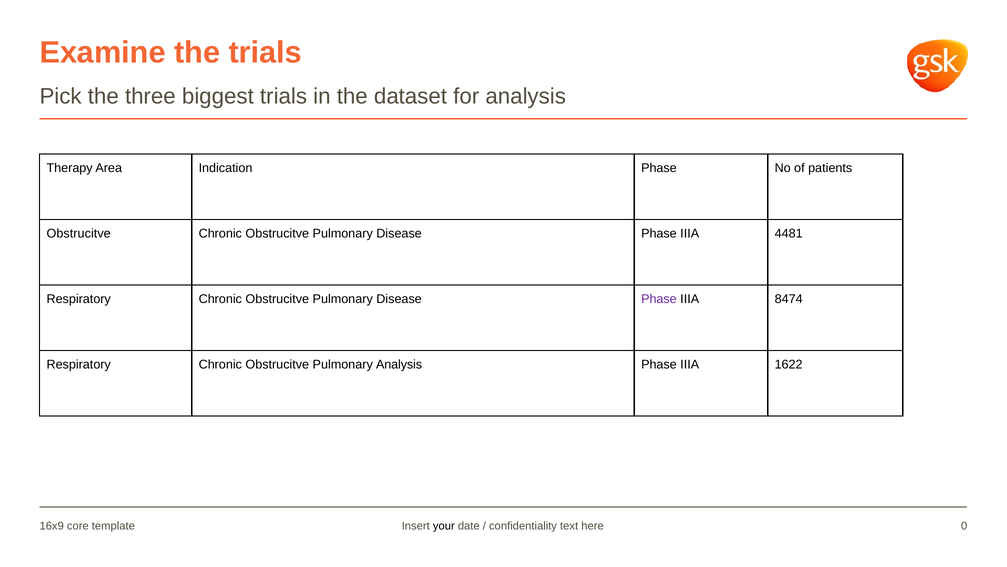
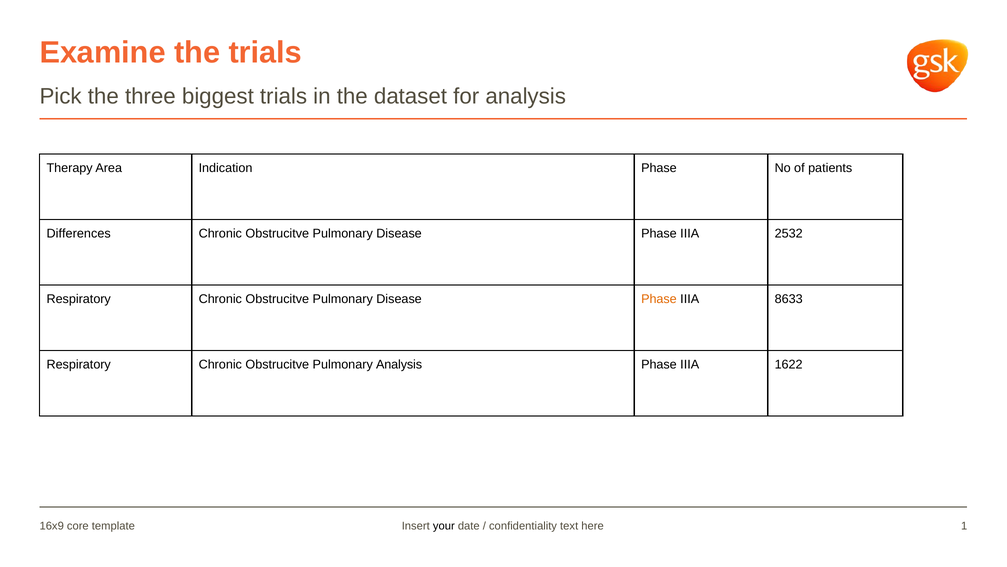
Obstrucitve at (79, 233): Obstrucitve -> Differences
4481: 4481 -> 2532
Phase at (659, 299) colour: purple -> orange
8474: 8474 -> 8633
0: 0 -> 1
